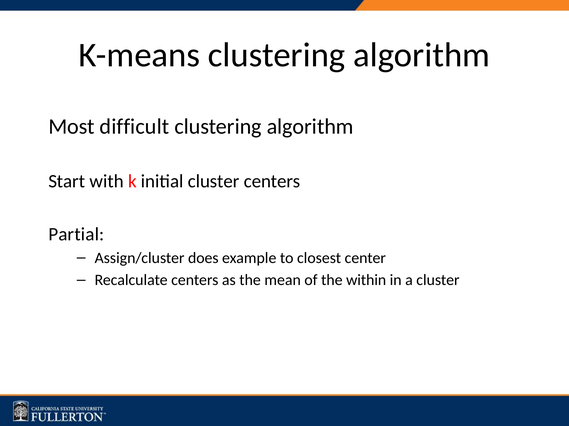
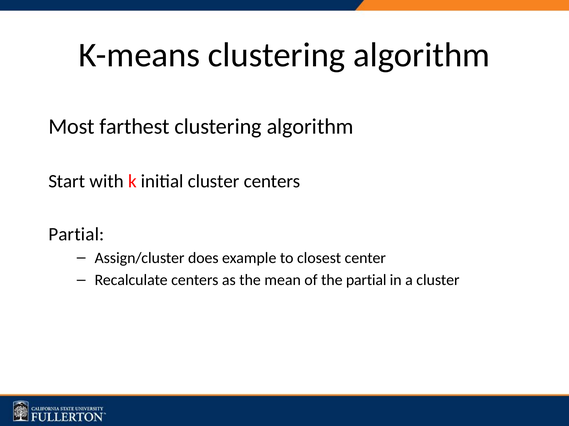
difficult: difficult -> farthest
the within: within -> partial
